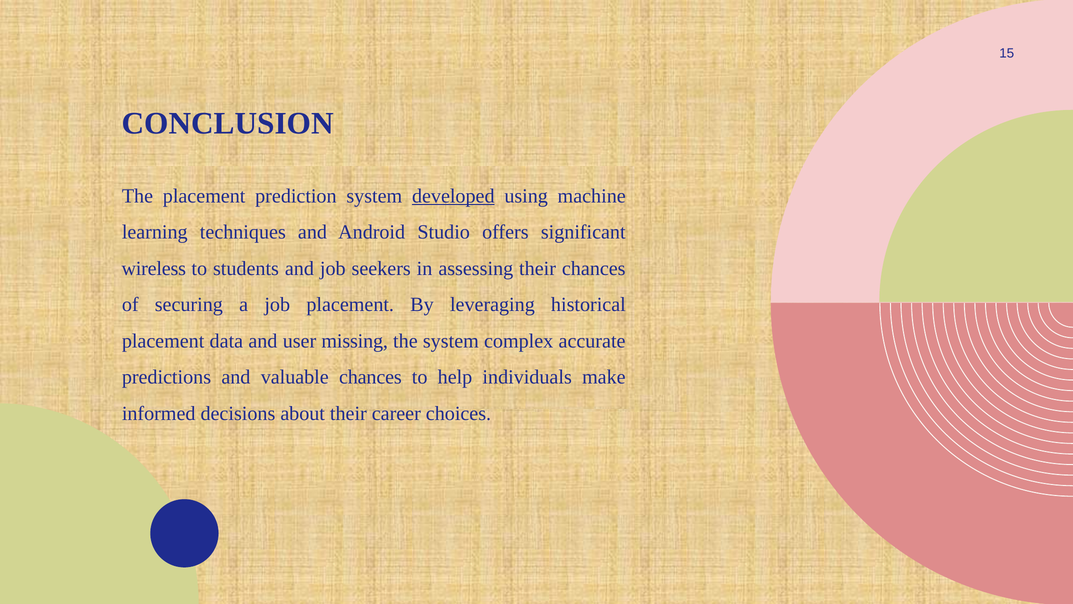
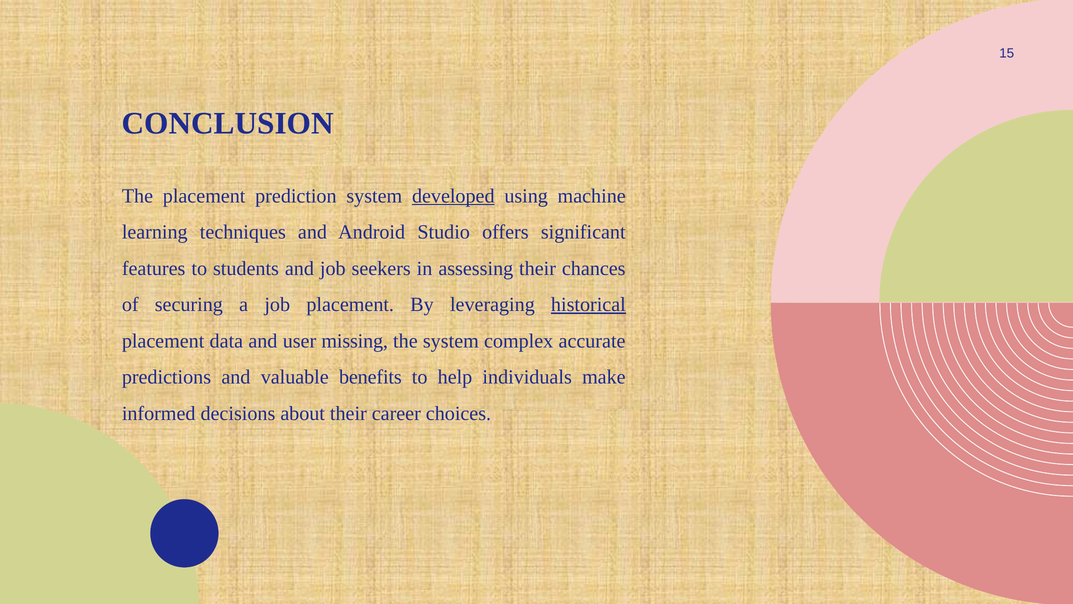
wireless: wireless -> features
historical underline: none -> present
valuable chances: chances -> benefits
